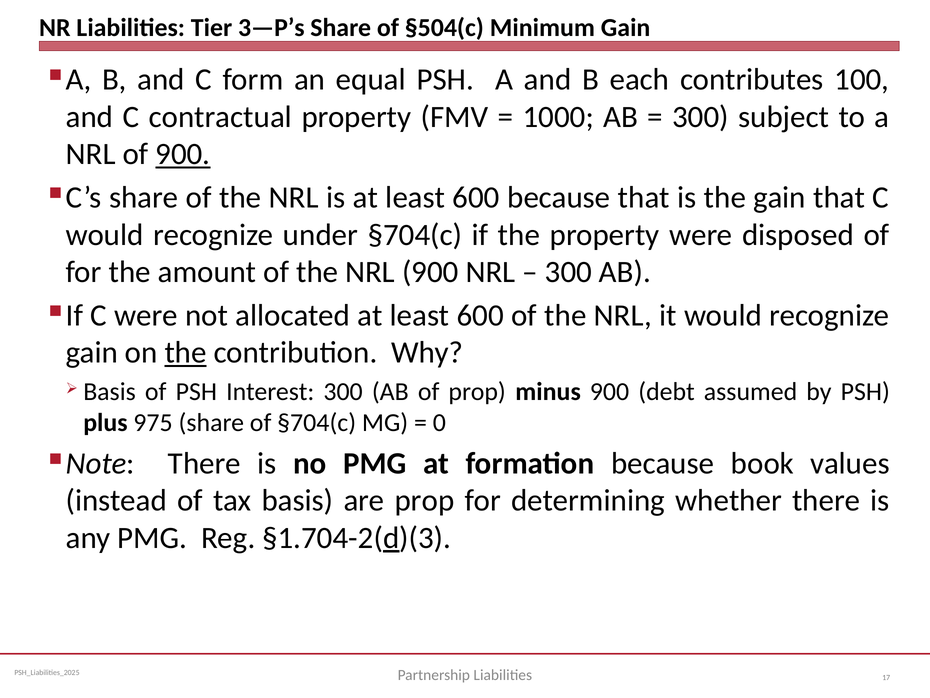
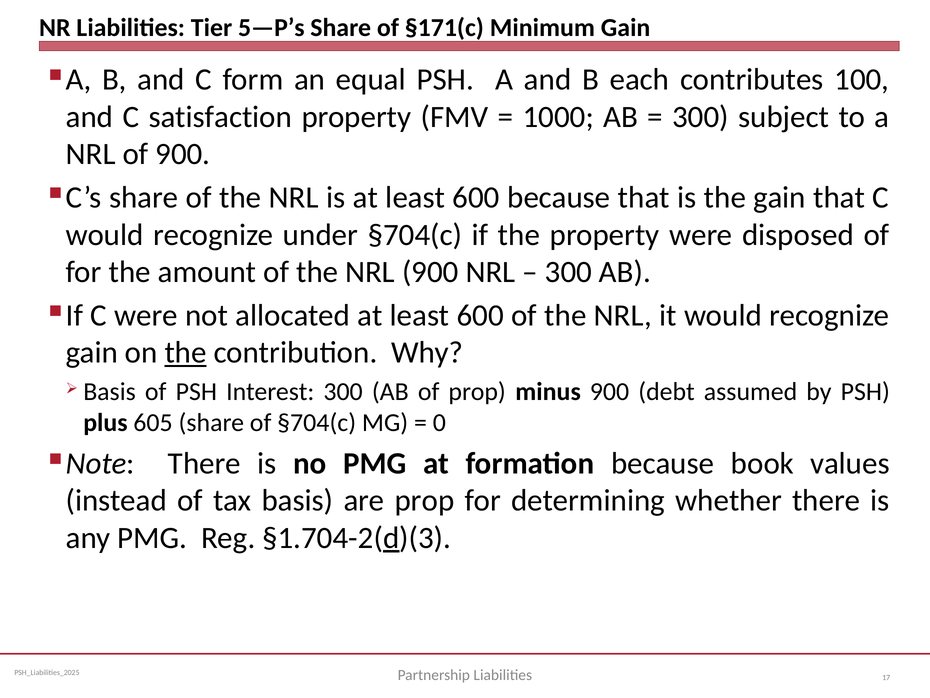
3—P’s: 3—P’s -> 5—P’s
§504(c: §504(c -> §171(c
contractual: contractual -> satisfaction
900 at (183, 154) underline: present -> none
975: 975 -> 605
